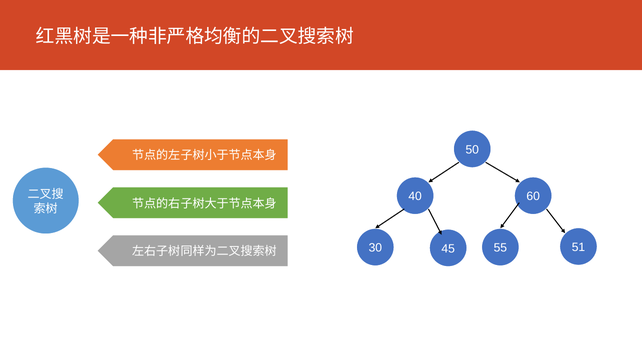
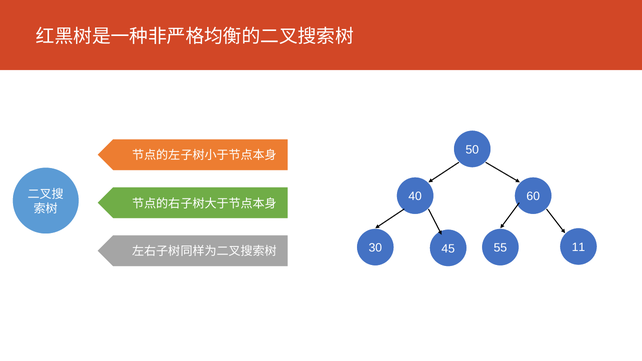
51: 51 -> 11
